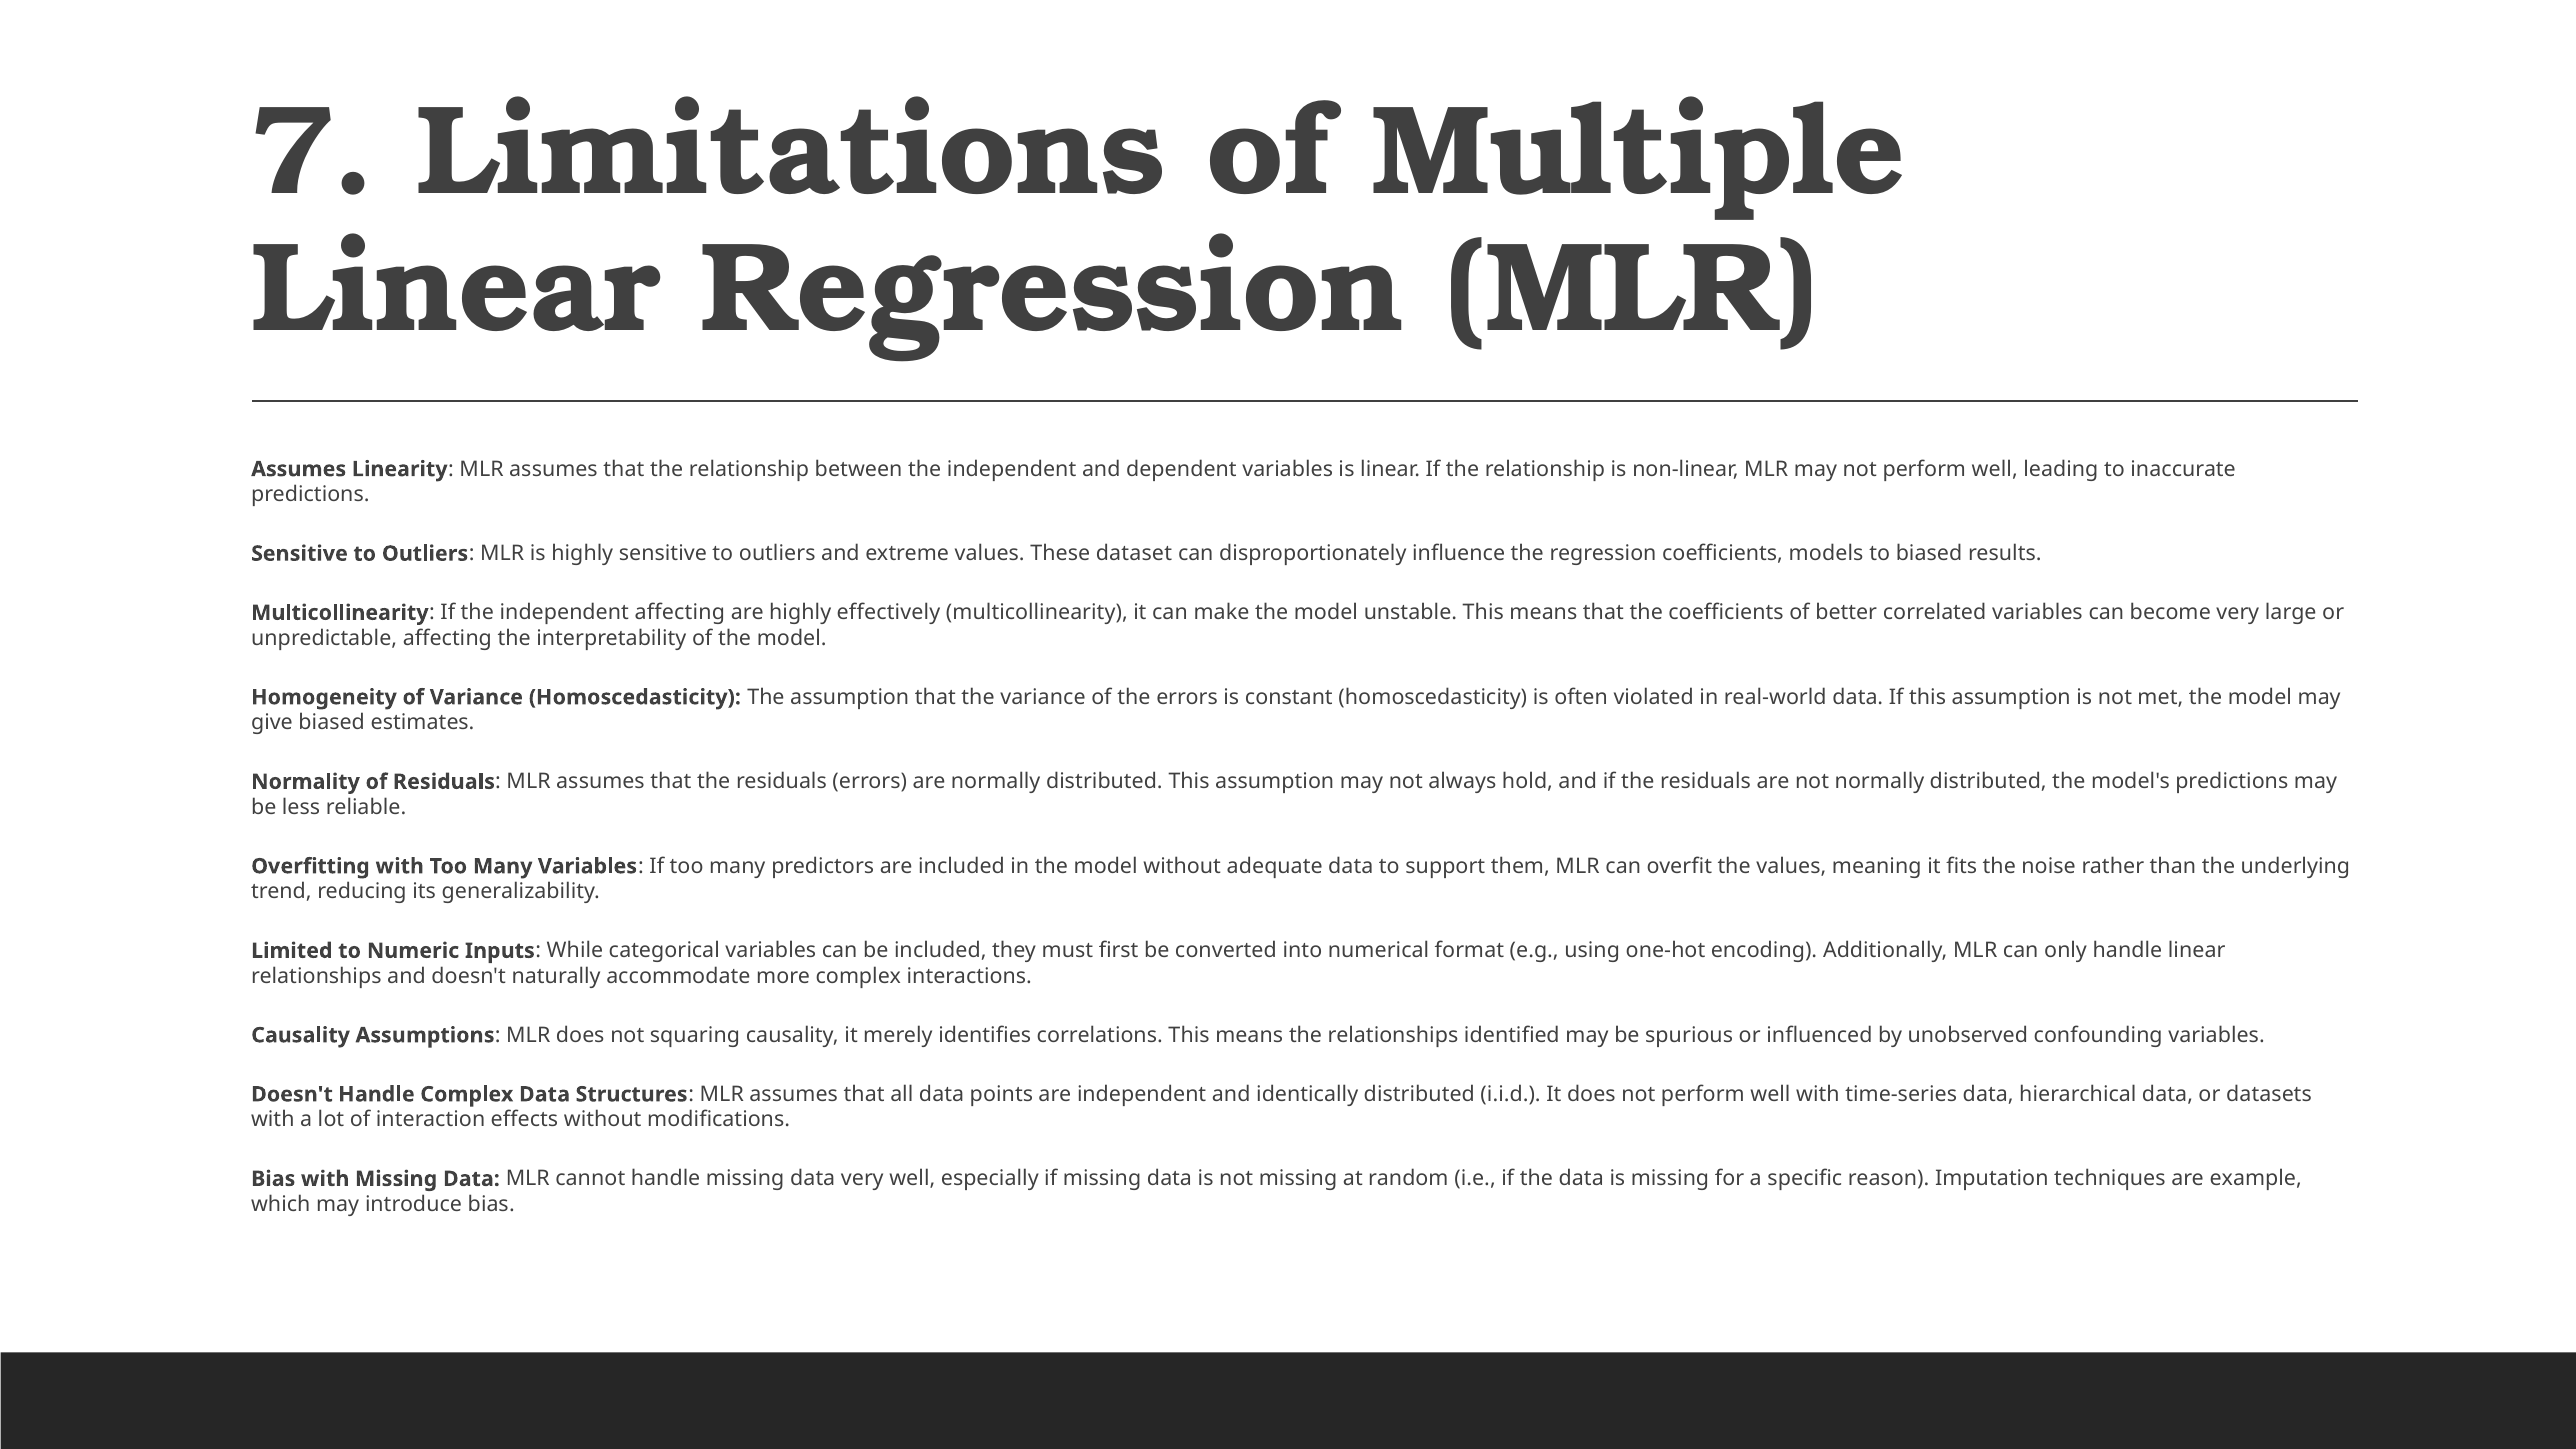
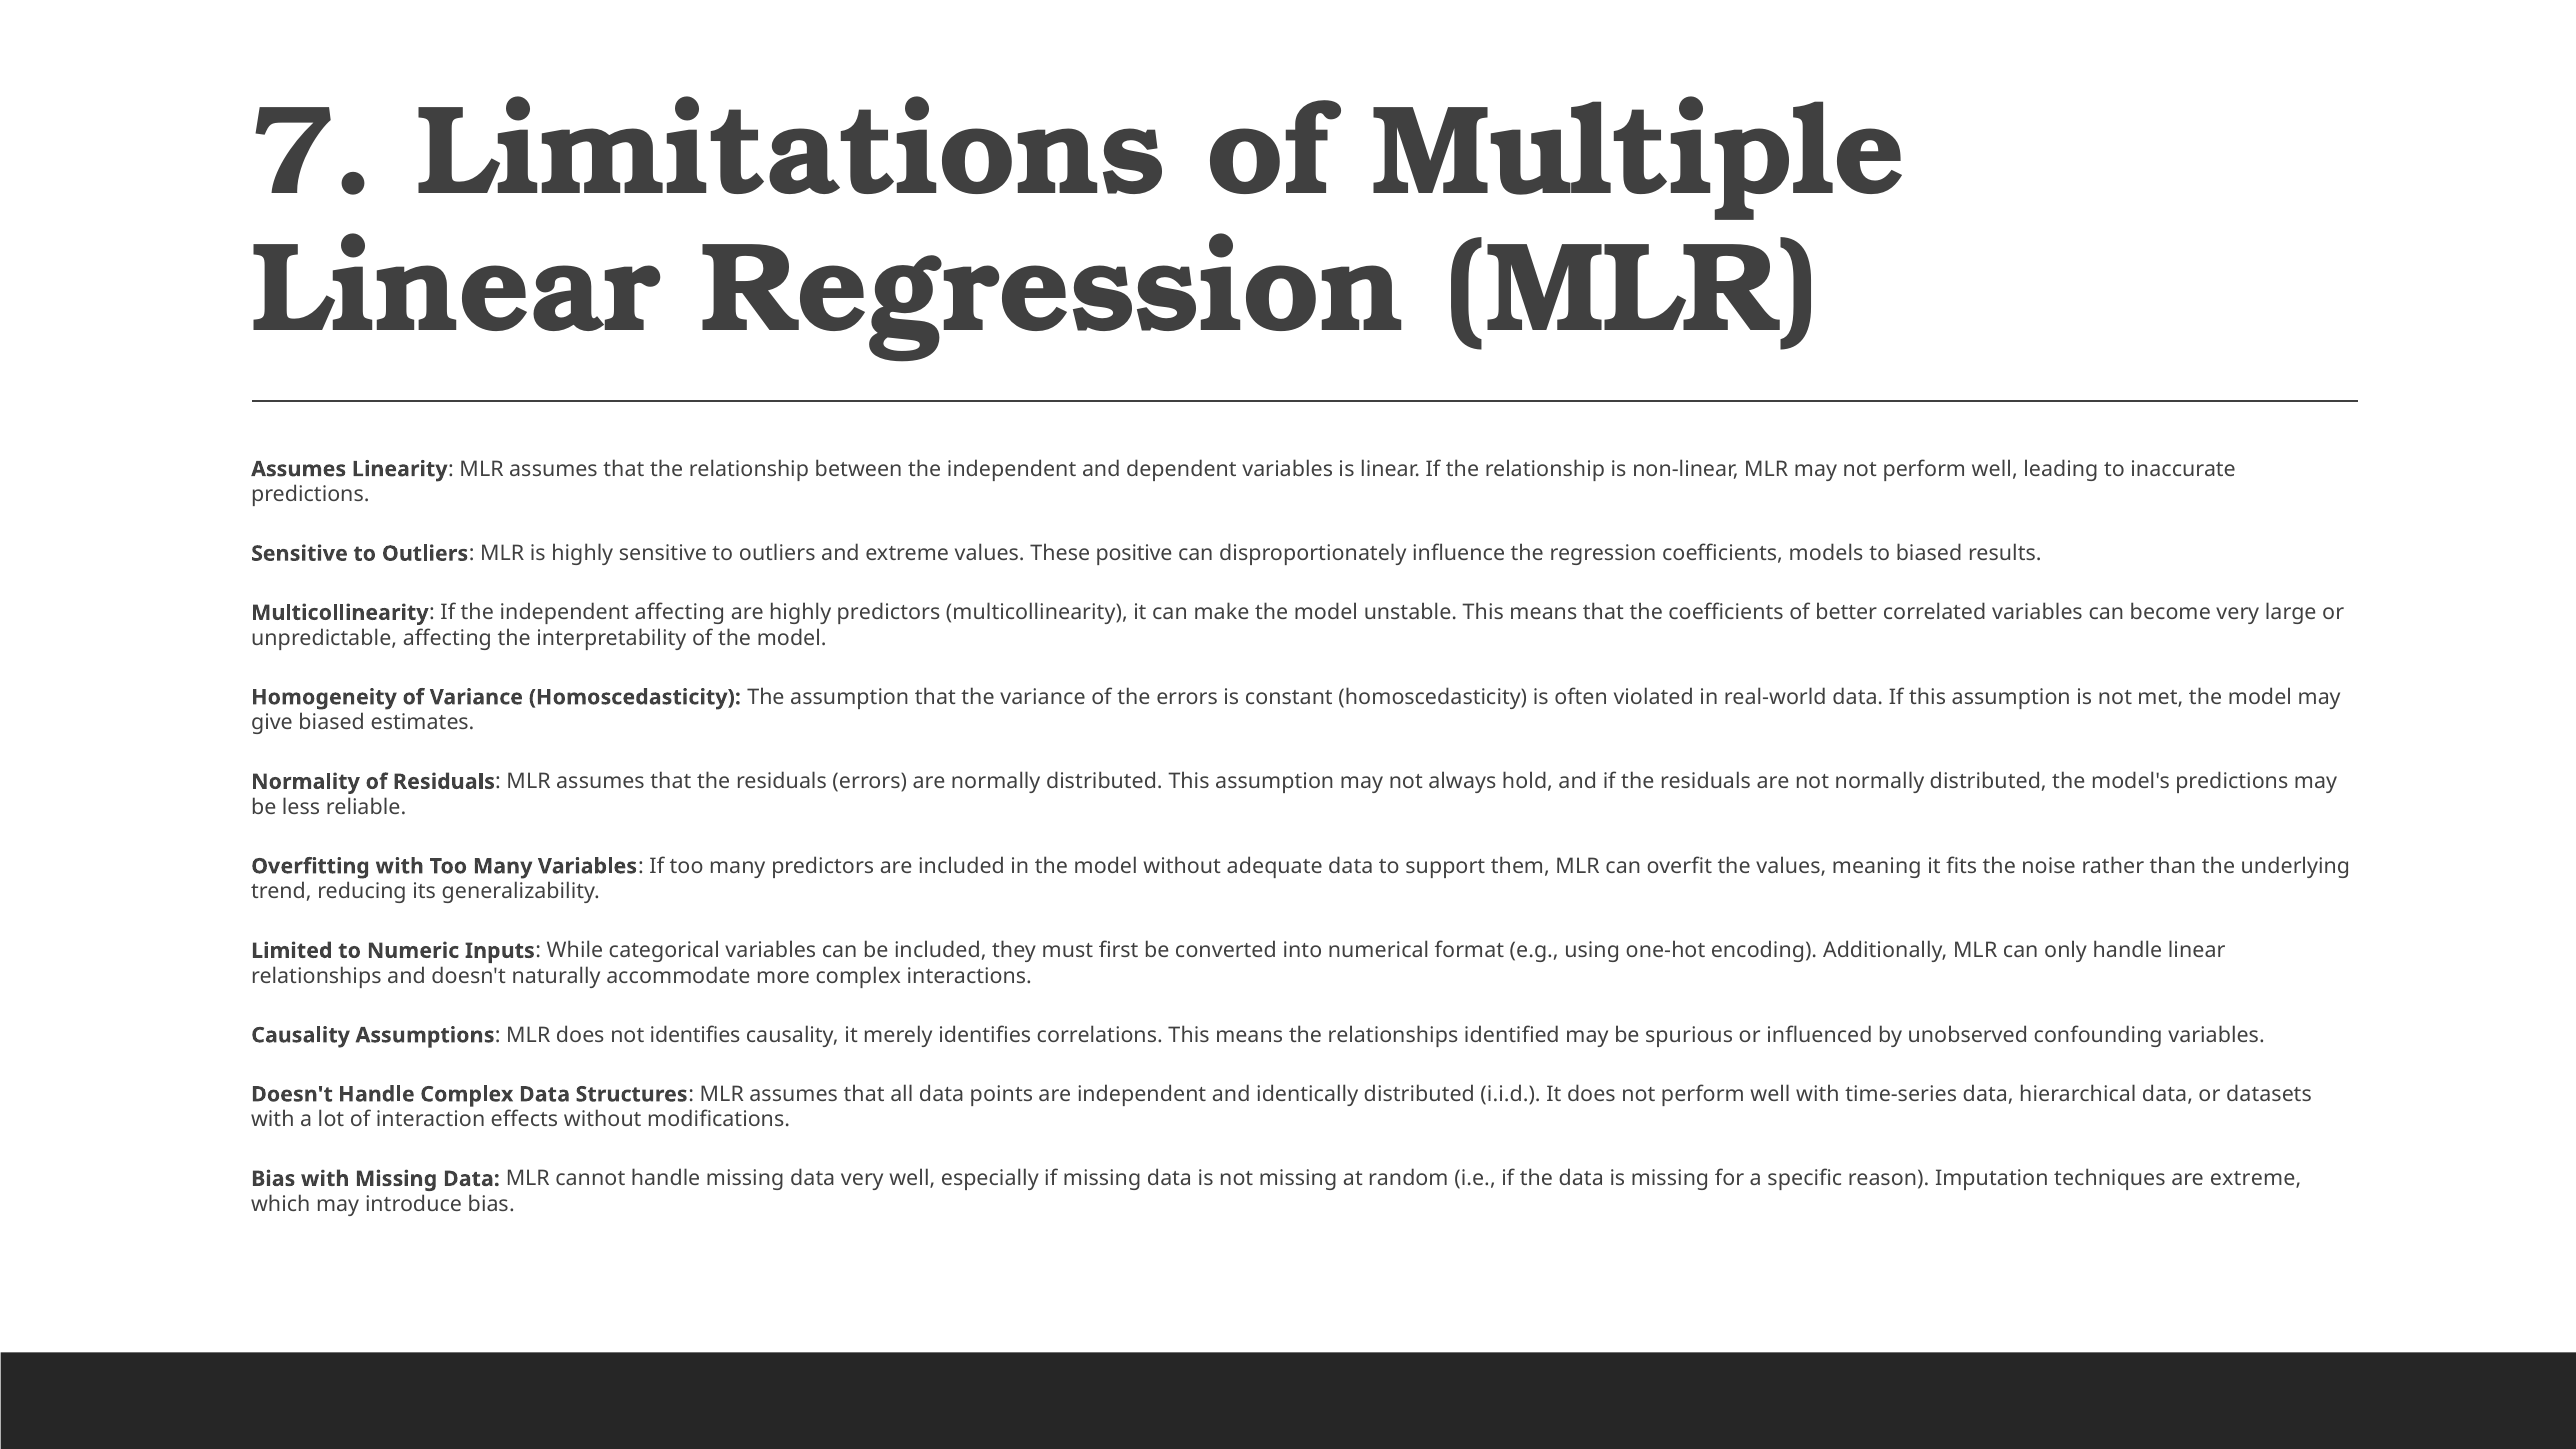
dataset: dataset -> positive
highly effectively: effectively -> predictors
not squaring: squaring -> identifies
are example: example -> extreme
